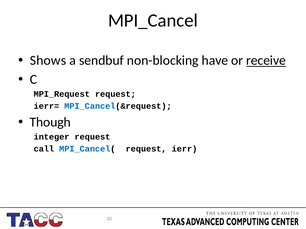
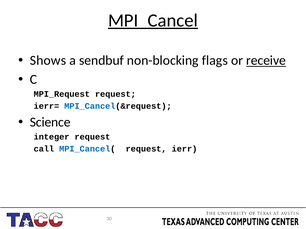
MPI_Cancel underline: none -> present
have: have -> flags
Though: Though -> Science
